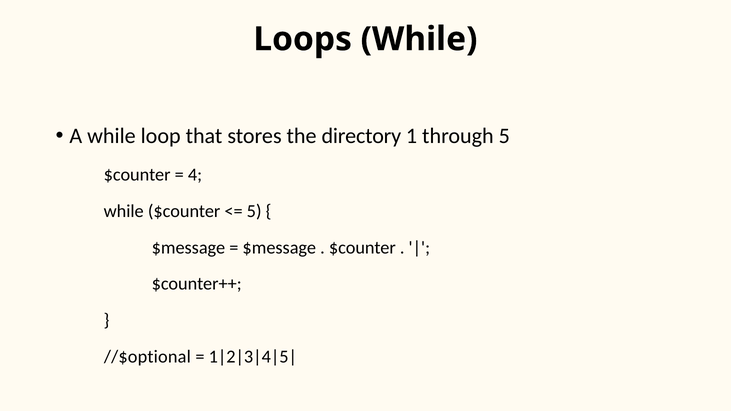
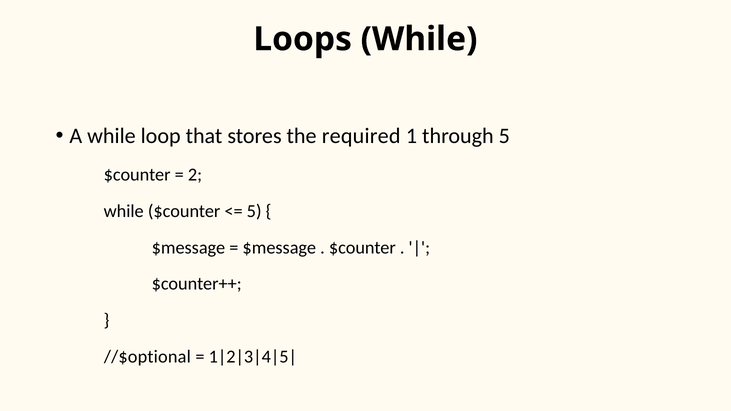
directory: directory -> required
4: 4 -> 2
